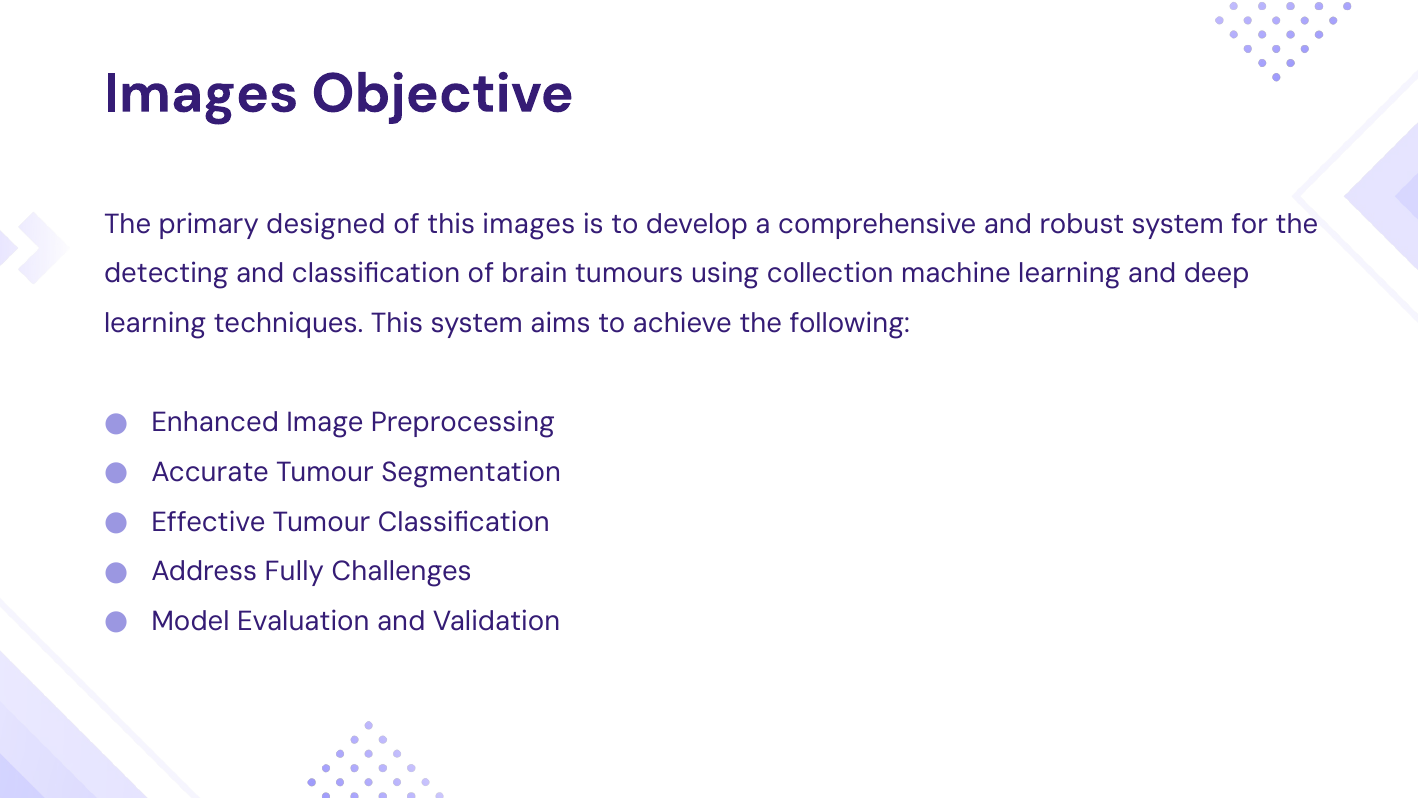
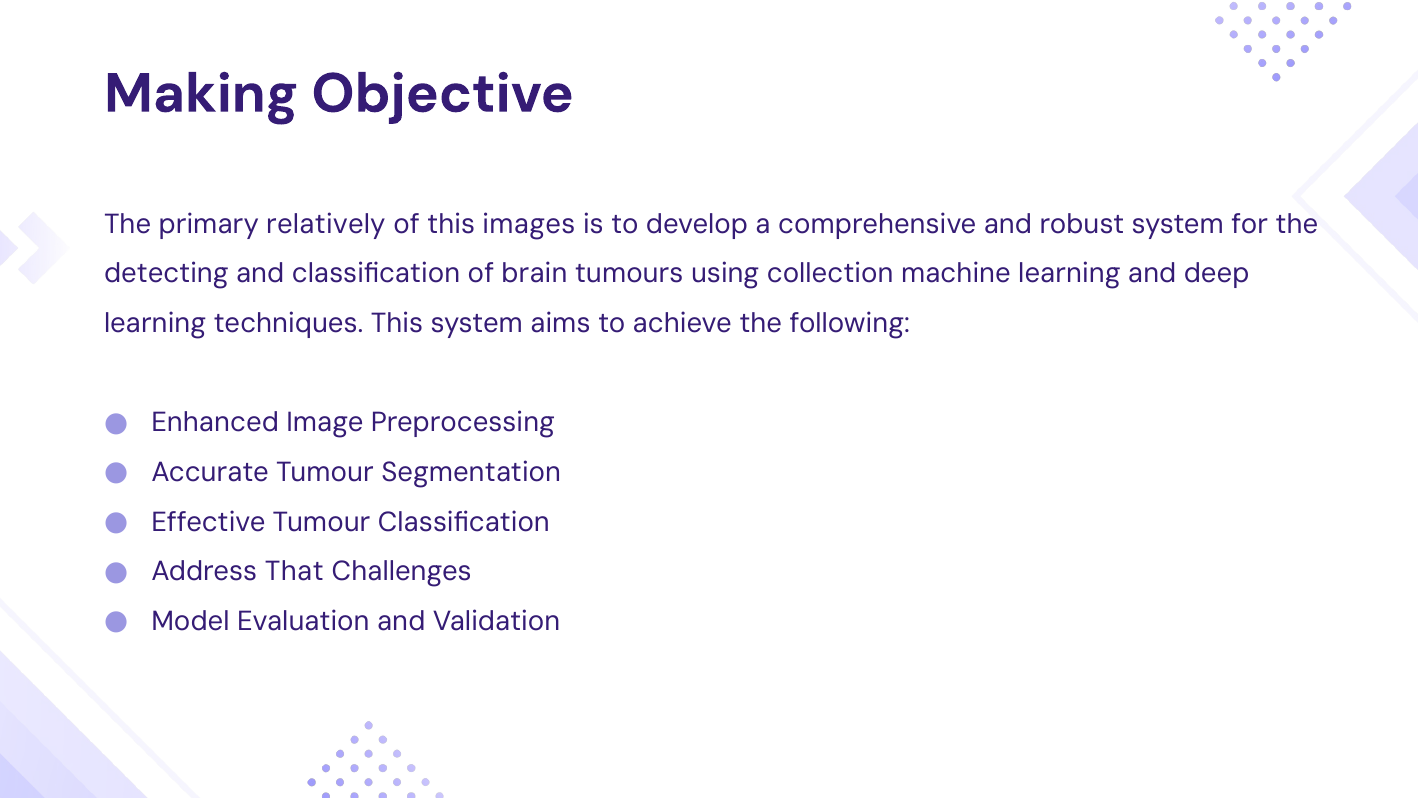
Images at (201, 93): Images -> Making
designed: designed -> relatively
Fully: Fully -> That
